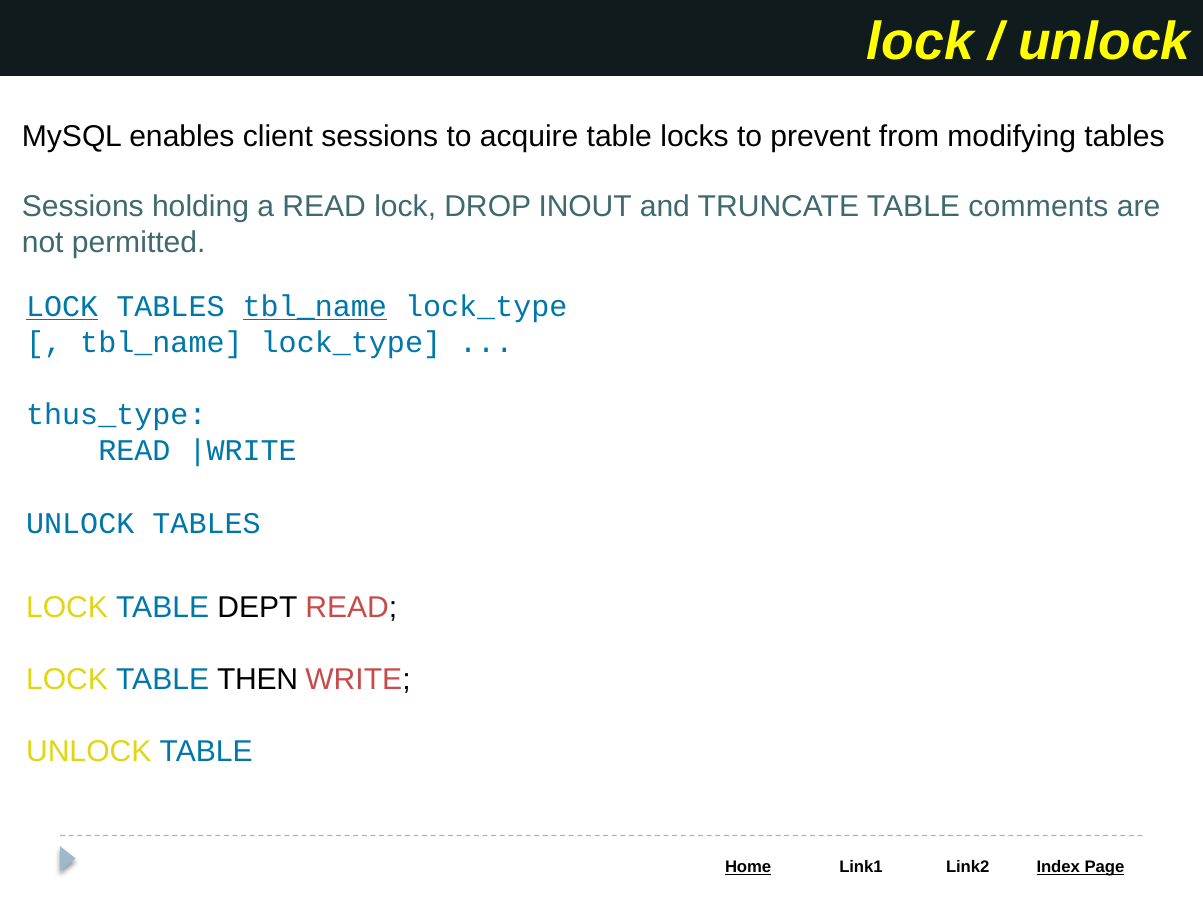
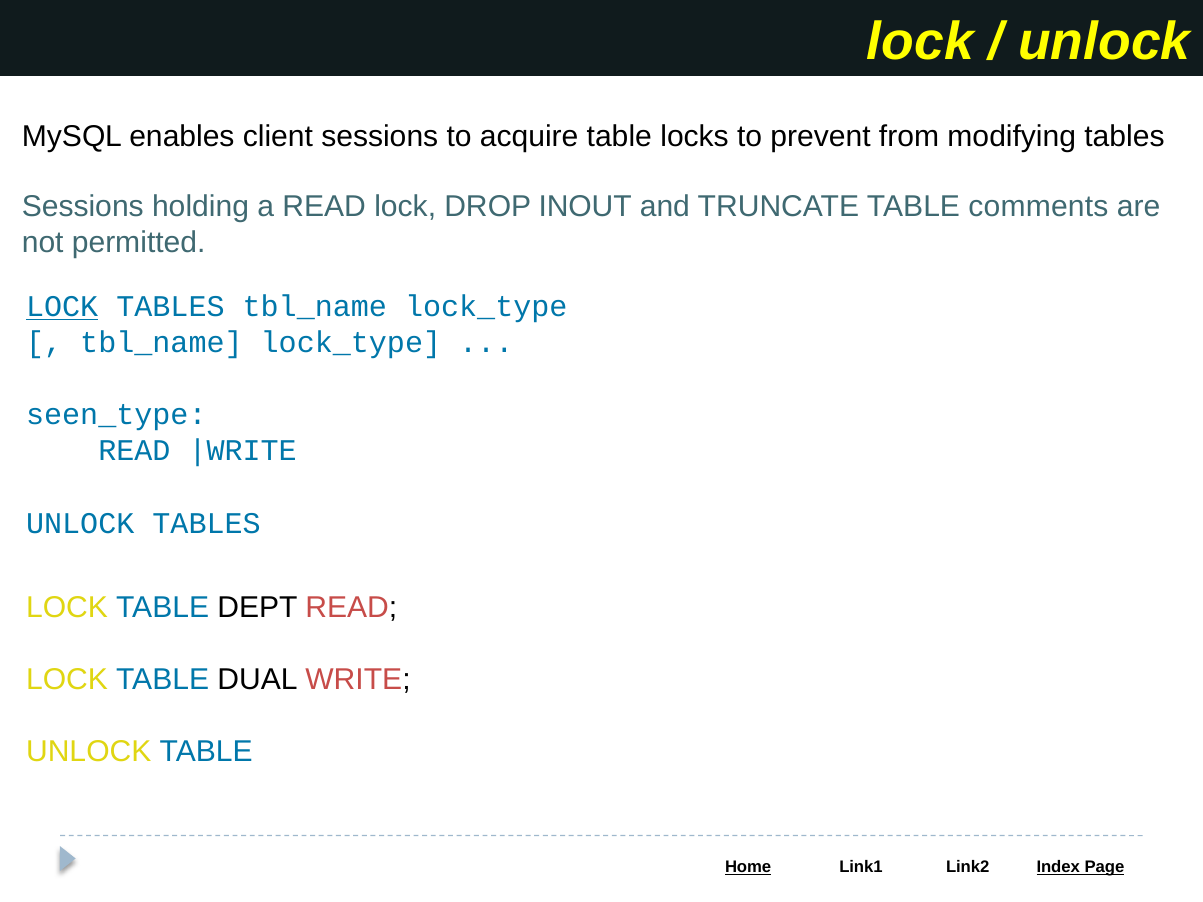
tbl_name at (315, 307) underline: present -> none
thus_type: thus_type -> seen_type
THEN: THEN -> DUAL
